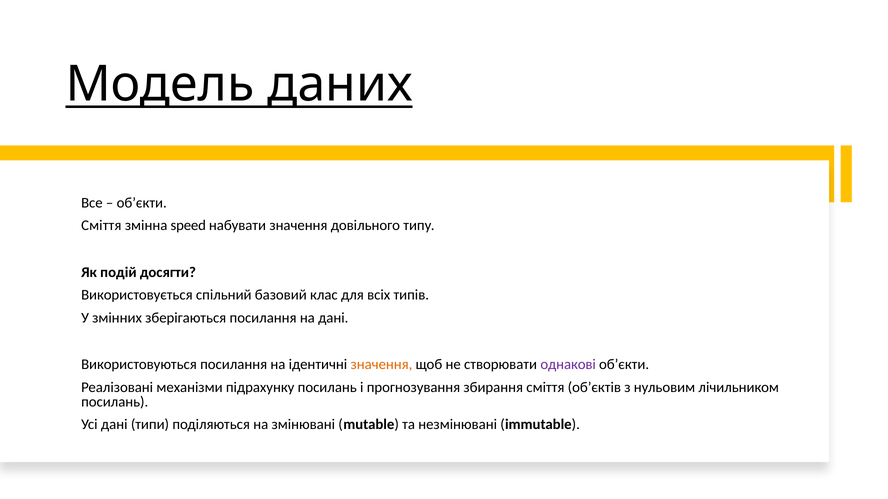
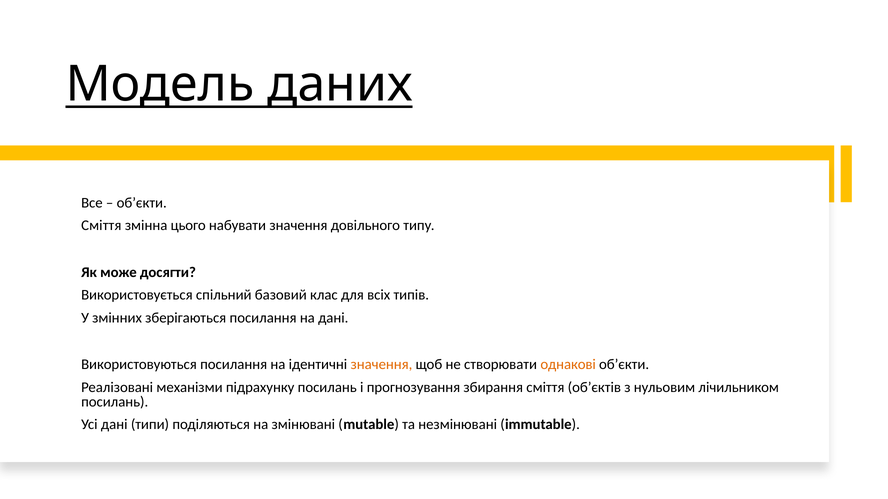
speed: speed -> цього
подій: подій -> може
однакові colour: purple -> orange
